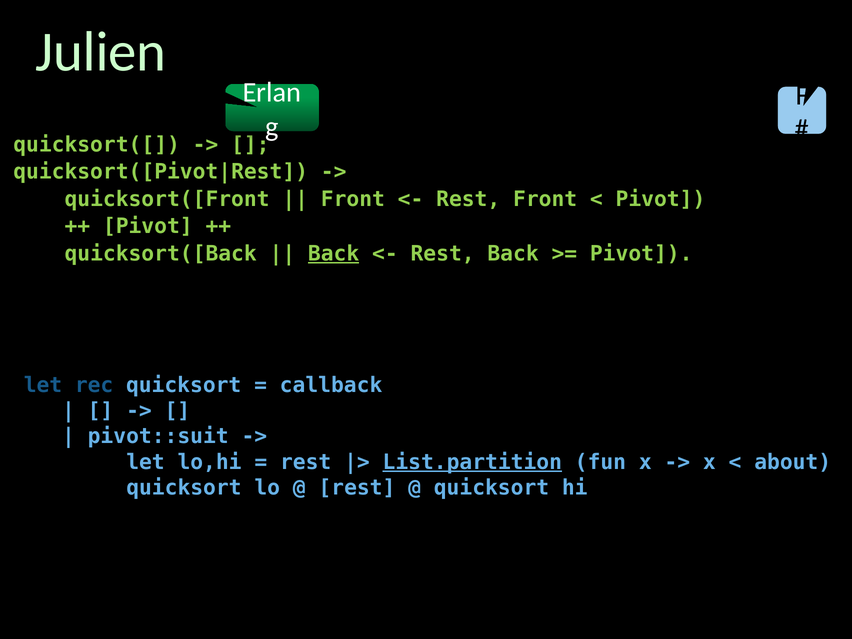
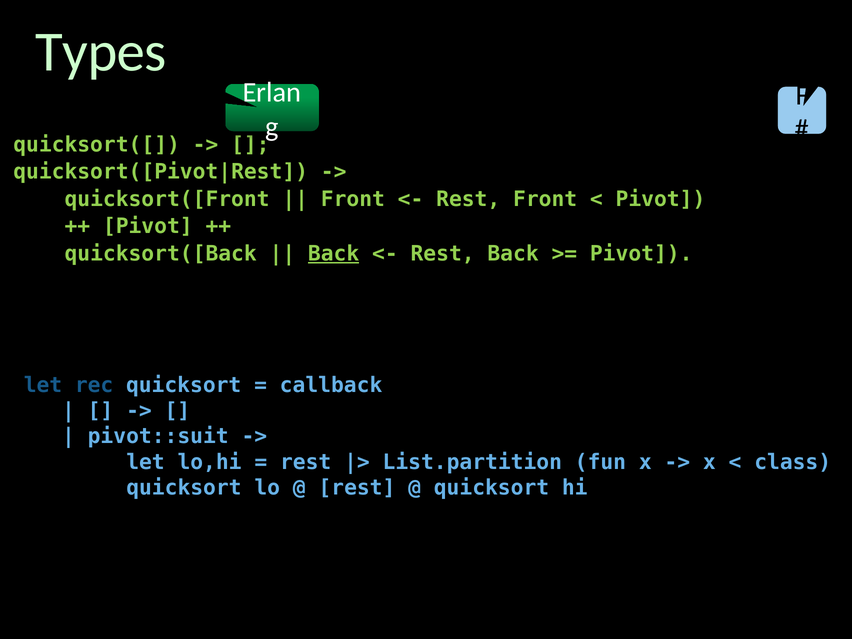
Julien: Julien -> Types
List.partition underline: present -> none
about: about -> class
